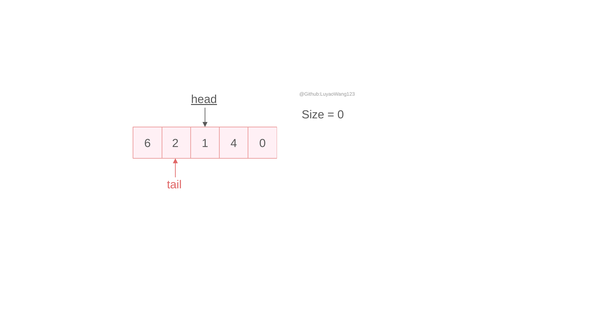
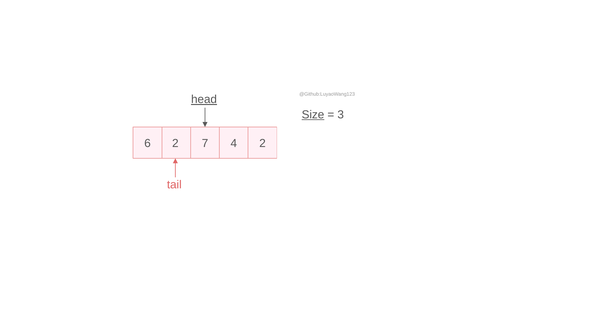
Size underline: none -> present
0 at (341, 115): 0 -> 3
1: 1 -> 7
4 0: 0 -> 2
